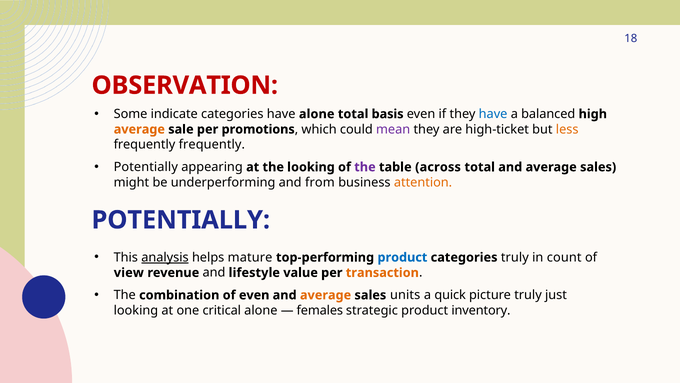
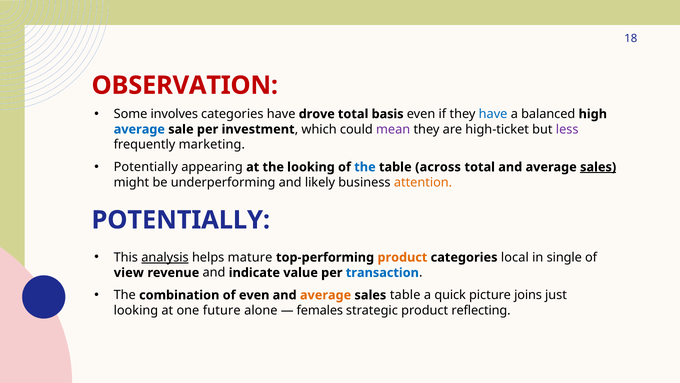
indicate: indicate -> involves
have alone: alone -> drove
average at (139, 129) colour: orange -> blue
promotions: promotions -> investment
less colour: orange -> purple
frequently frequently: frequently -> marketing
the at (365, 167) colour: purple -> blue
sales at (598, 167) underline: none -> present
from: from -> likely
product at (402, 257) colour: blue -> orange
categories truly: truly -> local
count: count -> single
lifestyle: lifestyle -> indicate
transaction colour: orange -> blue
sales units: units -> table
picture truly: truly -> joins
critical: critical -> future
inventory: inventory -> reflecting
